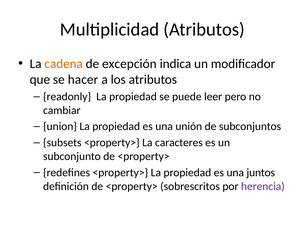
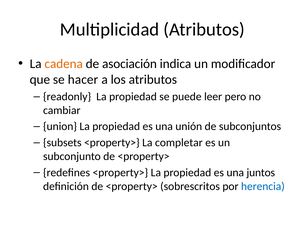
excepción: excepción -> asociación
caracteres: caracteres -> completar
herencia colour: purple -> blue
